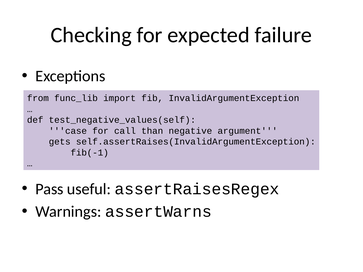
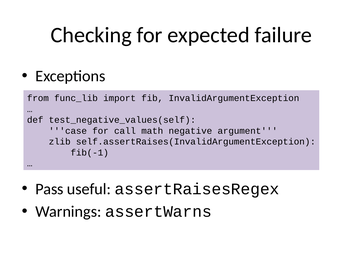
than: than -> math
gets: gets -> zlib
